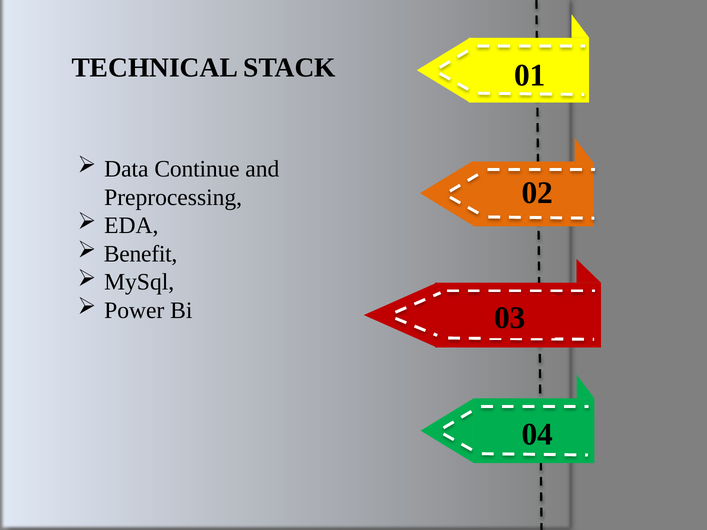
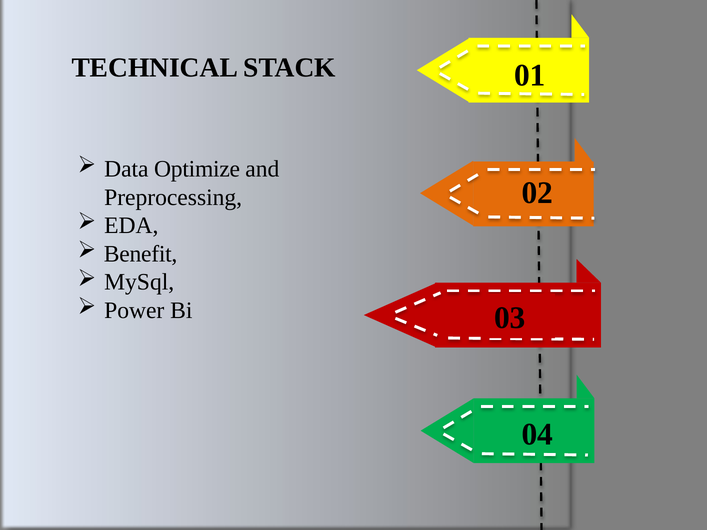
Continue: Continue -> Optimize
